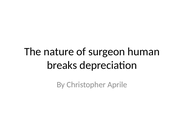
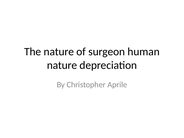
breaks at (62, 65): breaks -> nature
